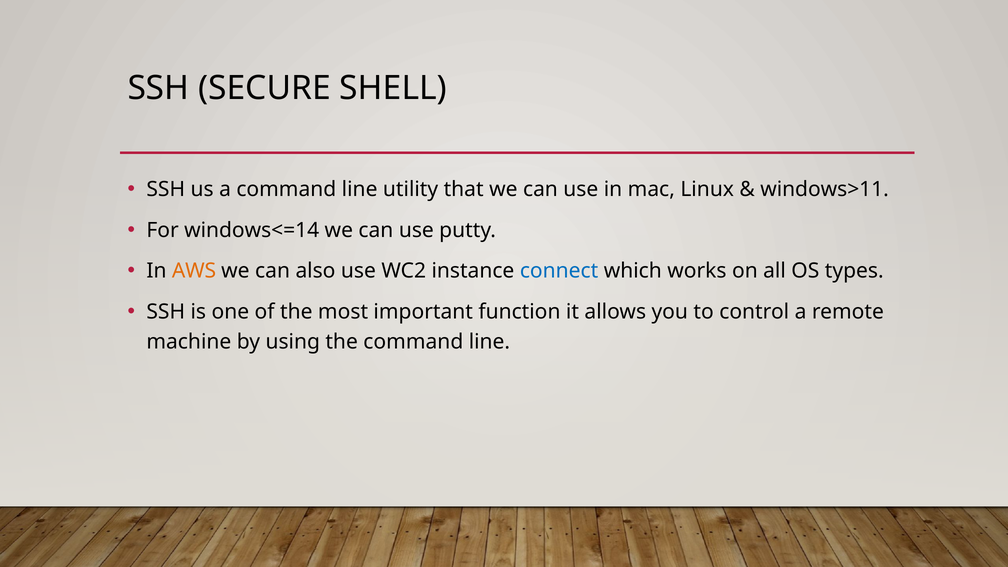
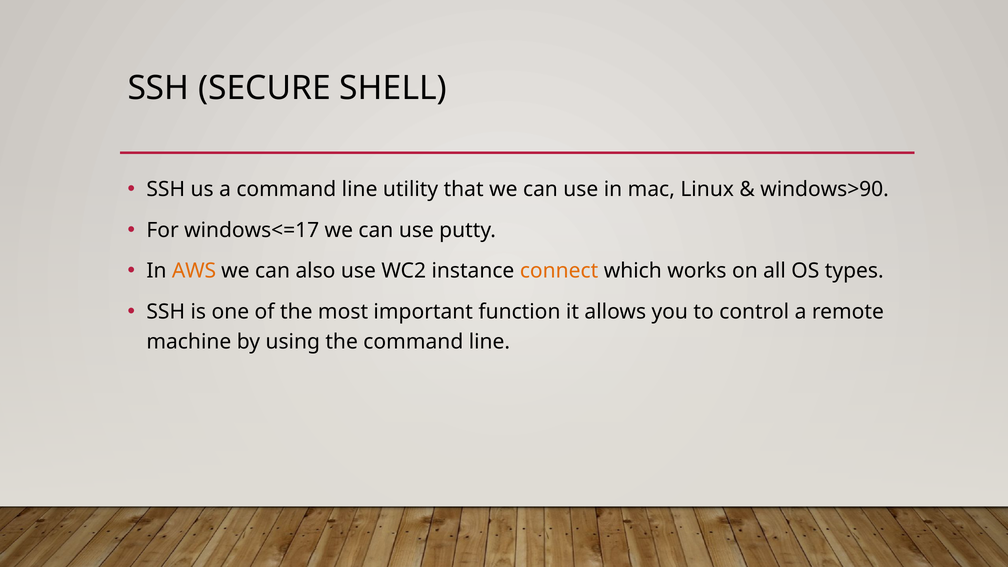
windows>11: windows>11 -> windows>90
windows<=14: windows<=14 -> windows<=17
connect colour: blue -> orange
